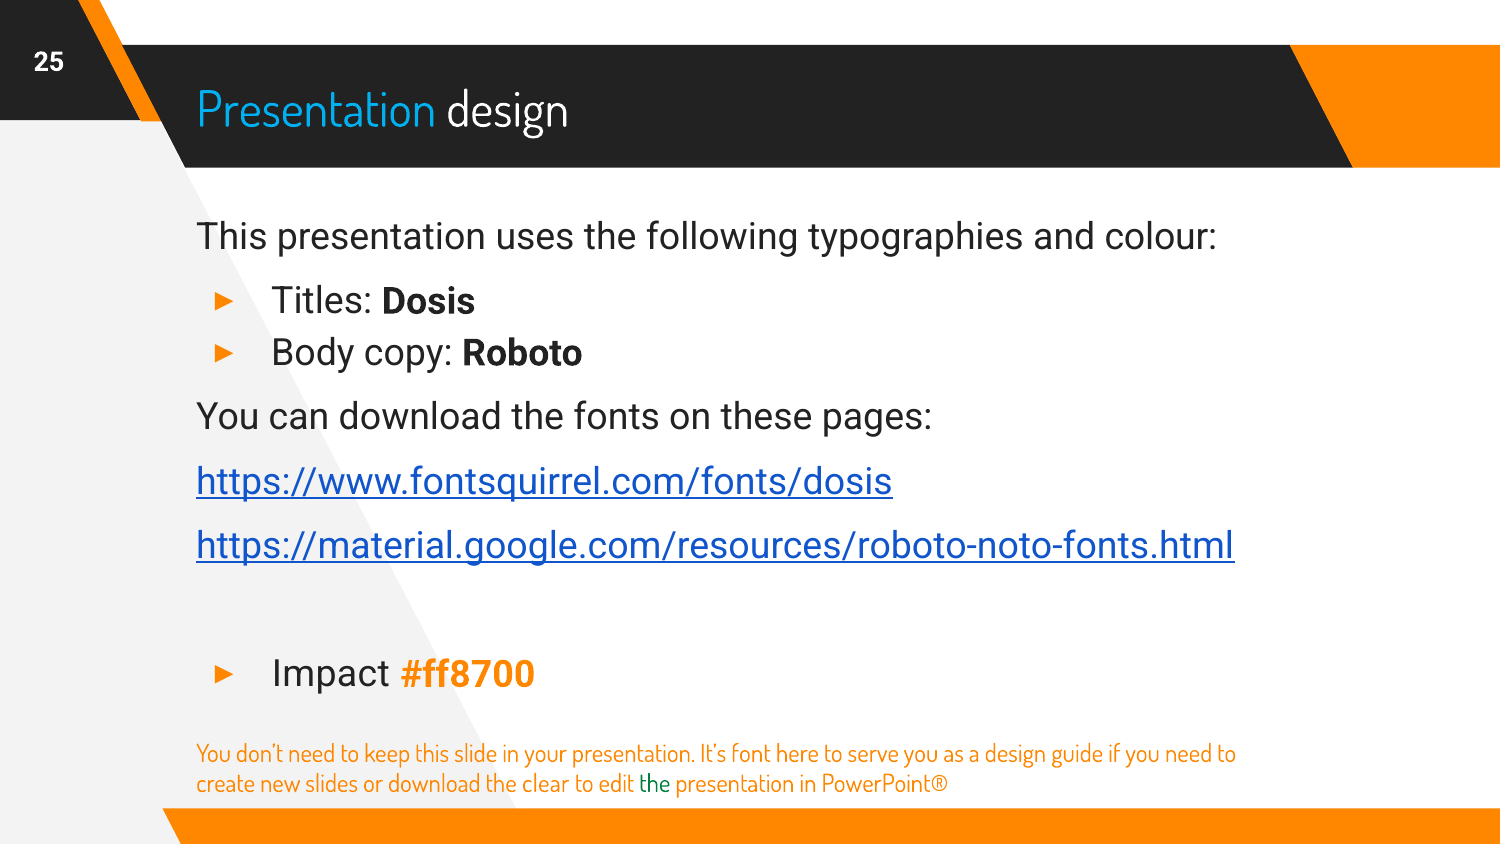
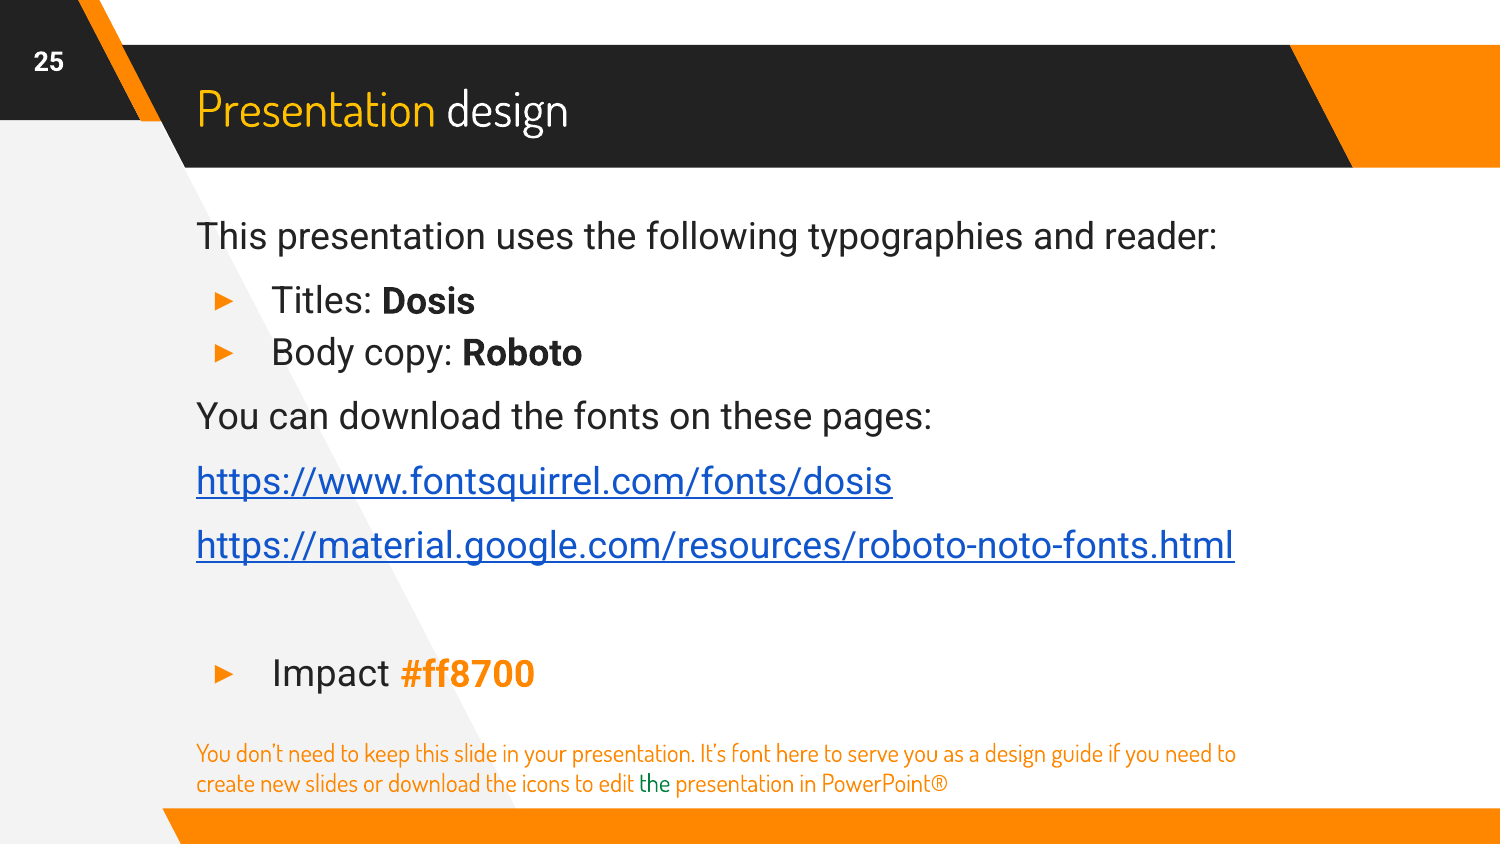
Presentation at (316, 110) colour: light blue -> yellow
colour: colour -> reader
clear: clear -> icons
